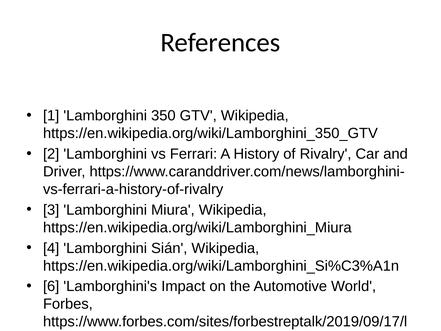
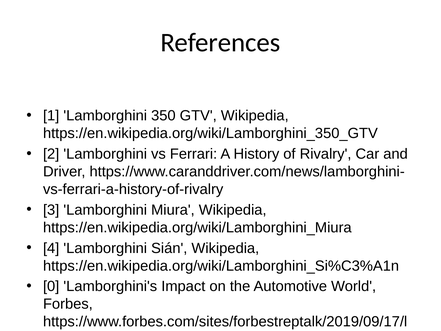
6 at (51, 286): 6 -> 0
